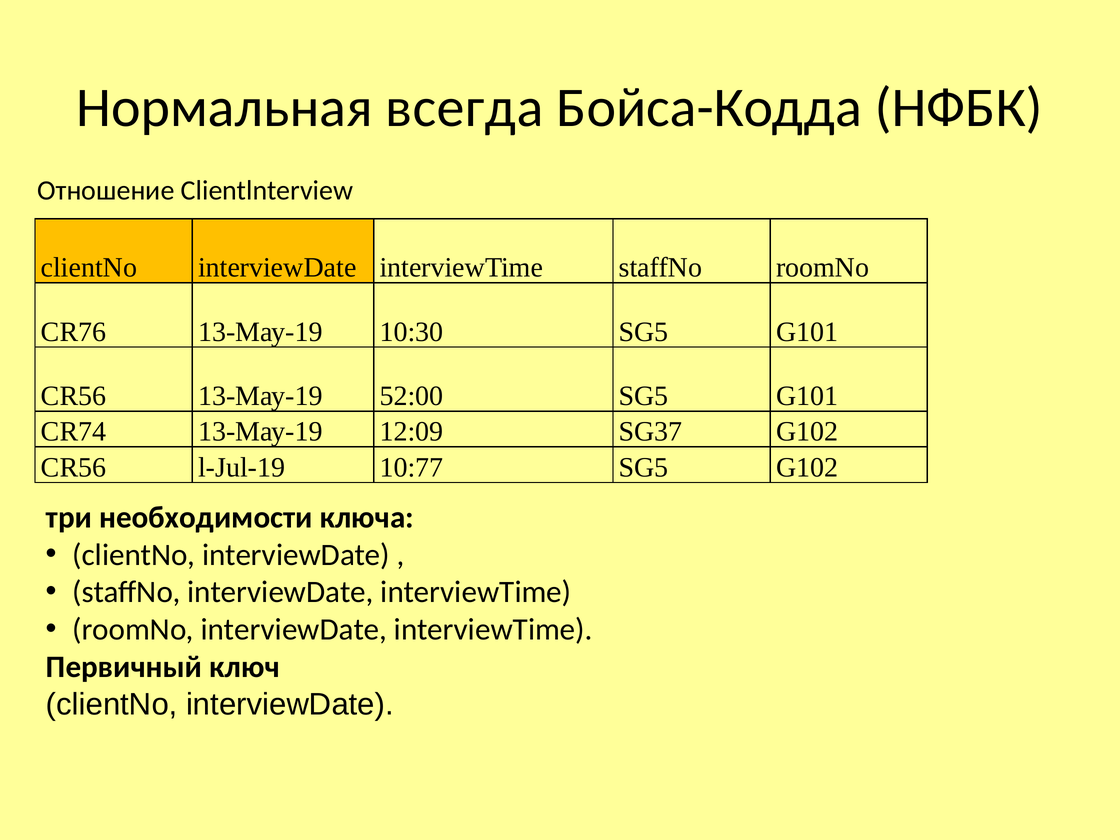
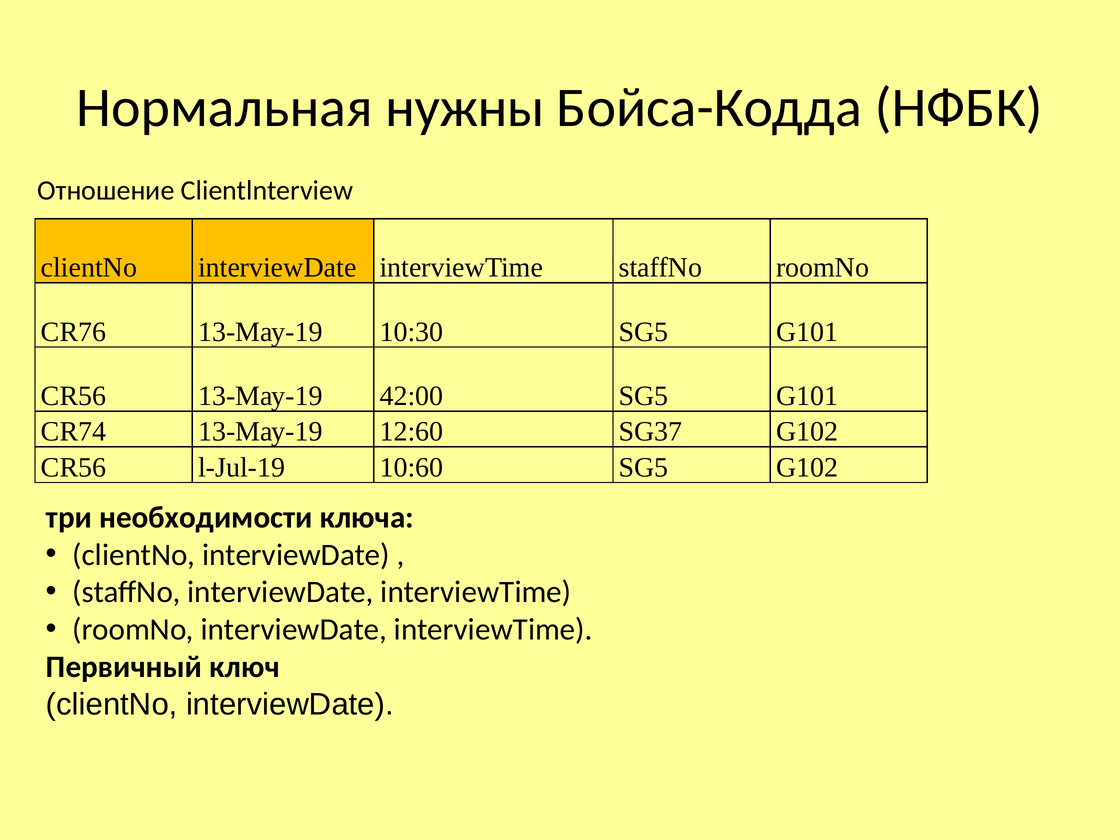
всегда: всегда -> нужны
52:00: 52:00 -> 42:00
12:09: 12:09 -> 12:60
10:77: 10:77 -> 10:60
